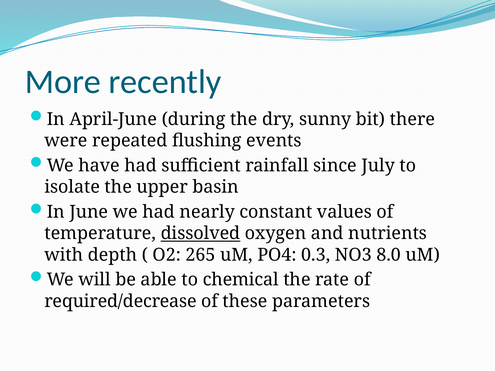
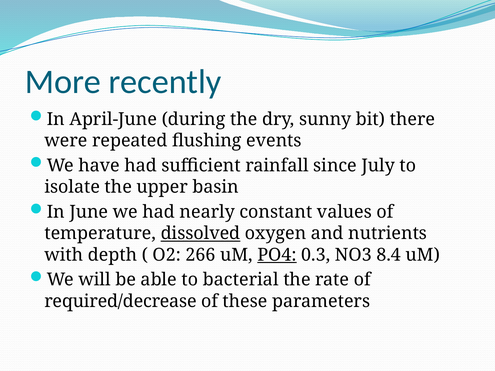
265: 265 -> 266
PO4 underline: none -> present
8.0: 8.0 -> 8.4
chemical: chemical -> bacterial
